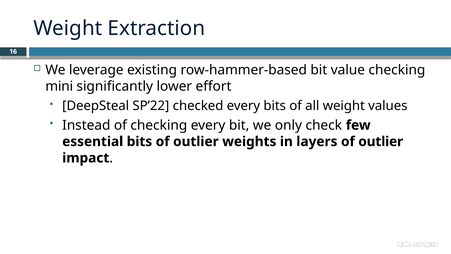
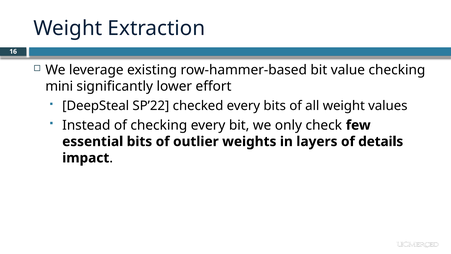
layers of outlier: outlier -> details
